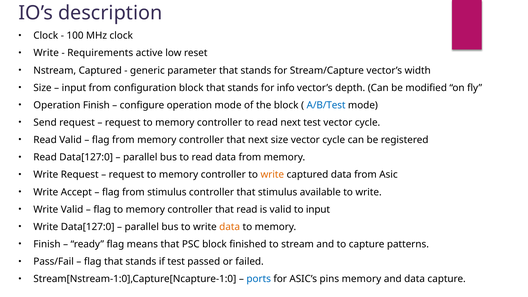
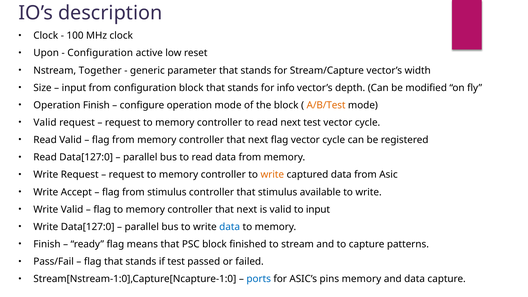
Write at (46, 53): Write -> Upon
Requirements at (100, 53): Requirements -> Configuration
Nstream Captured: Captured -> Together
A/B/Test colour: blue -> orange
Send at (45, 123): Send -> Valid
next size: size -> flag
read at (247, 209): read -> next
data at (230, 227) colour: orange -> blue
